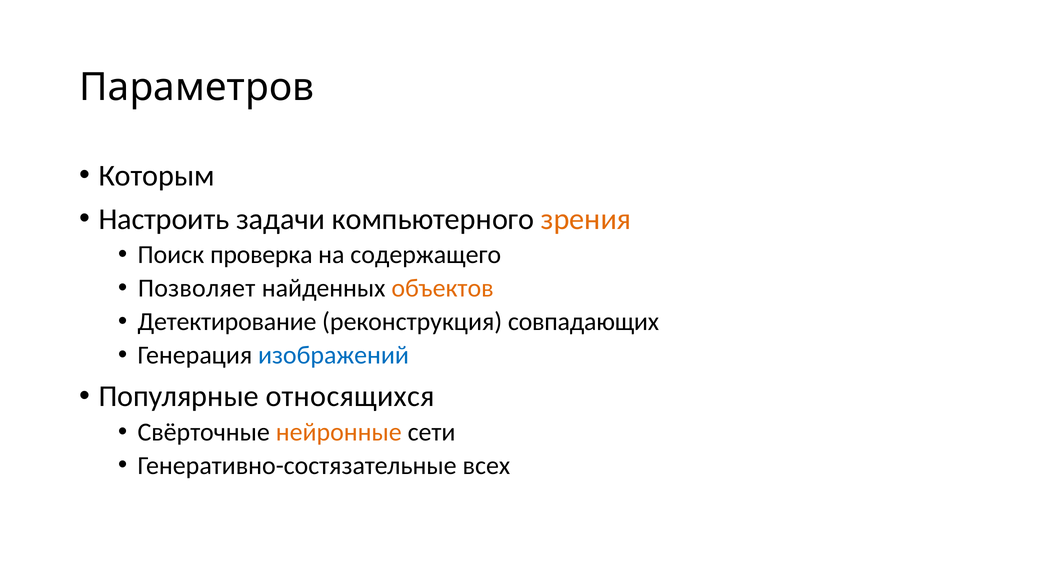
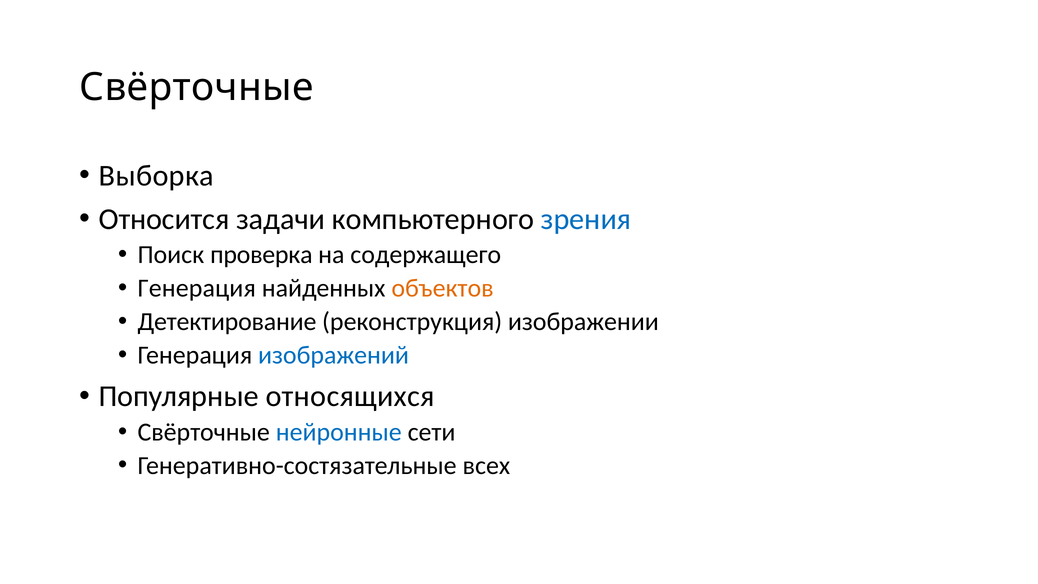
Параметров at (197, 87): Параметров -> Свёрточные
Которым: Которым -> Выборка
Настроить: Настроить -> Относится
зрения colour: orange -> blue
Позволяет at (197, 288): Позволяет -> Генерация
совпадающих: совпадающих -> изображении
нейронные colour: orange -> blue
